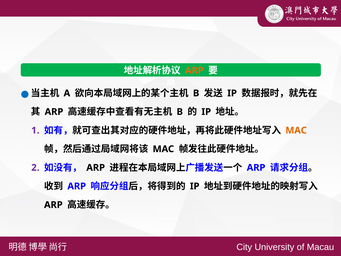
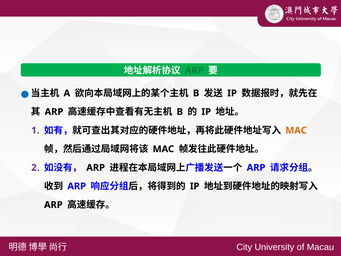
ARP at (194, 70) colour: orange -> green
